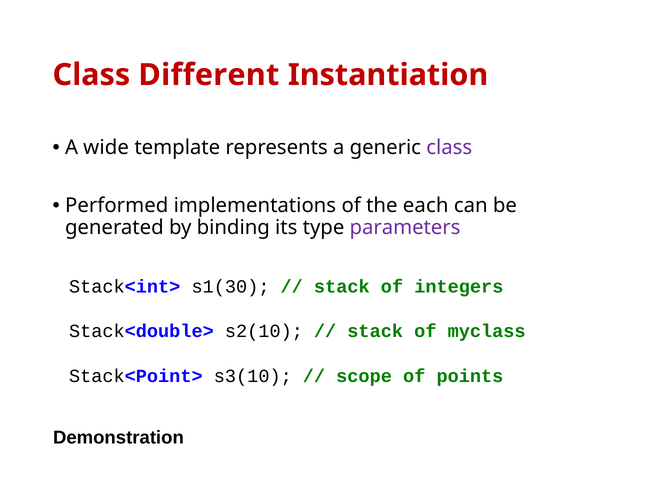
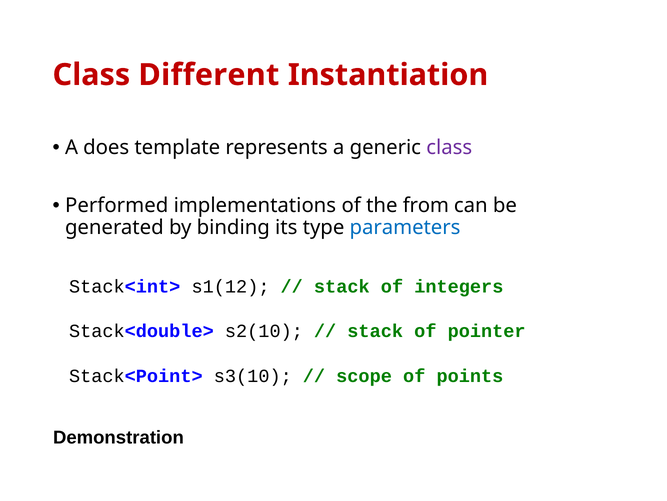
wide: wide -> does
each: each -> from
parameters colour: purple -> blue
s1(30: s1(30 -> s1(12
myclass: myclass -> pointer
